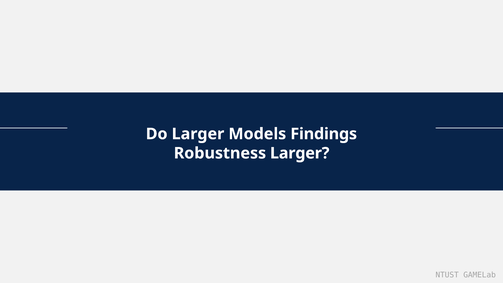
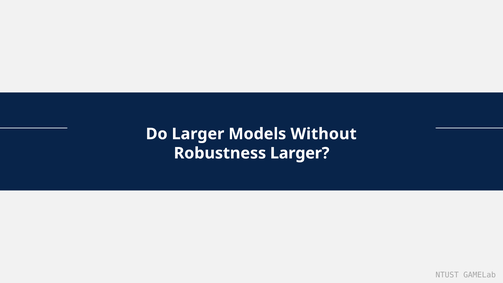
Findings: Findings -> Without
